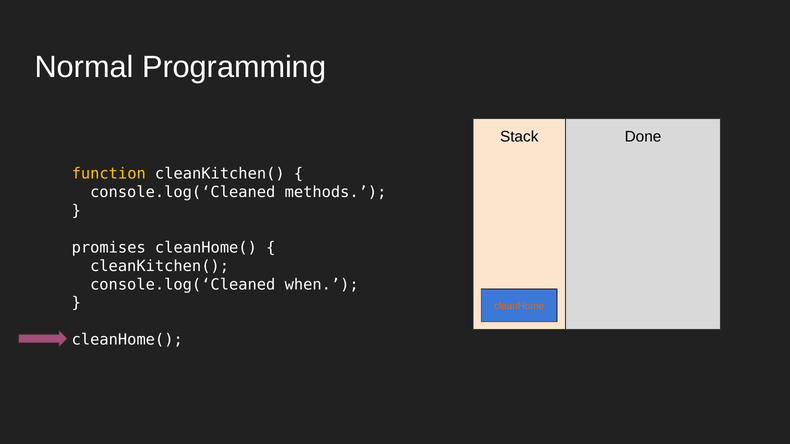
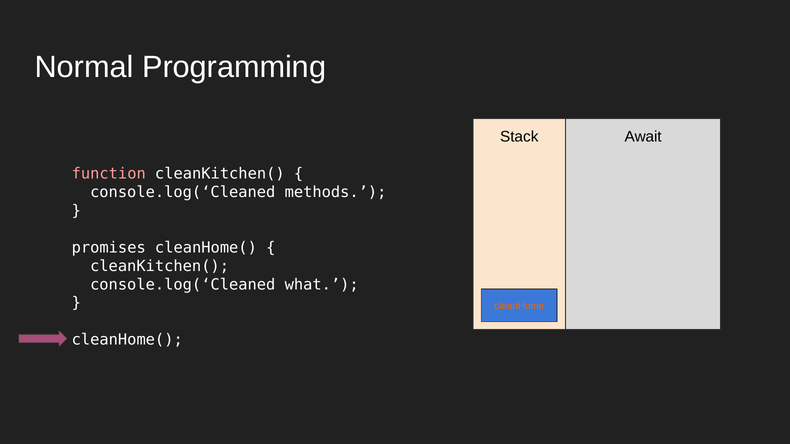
Done: Done -> Await
function colour: yellow -> pink
when: when -> what
